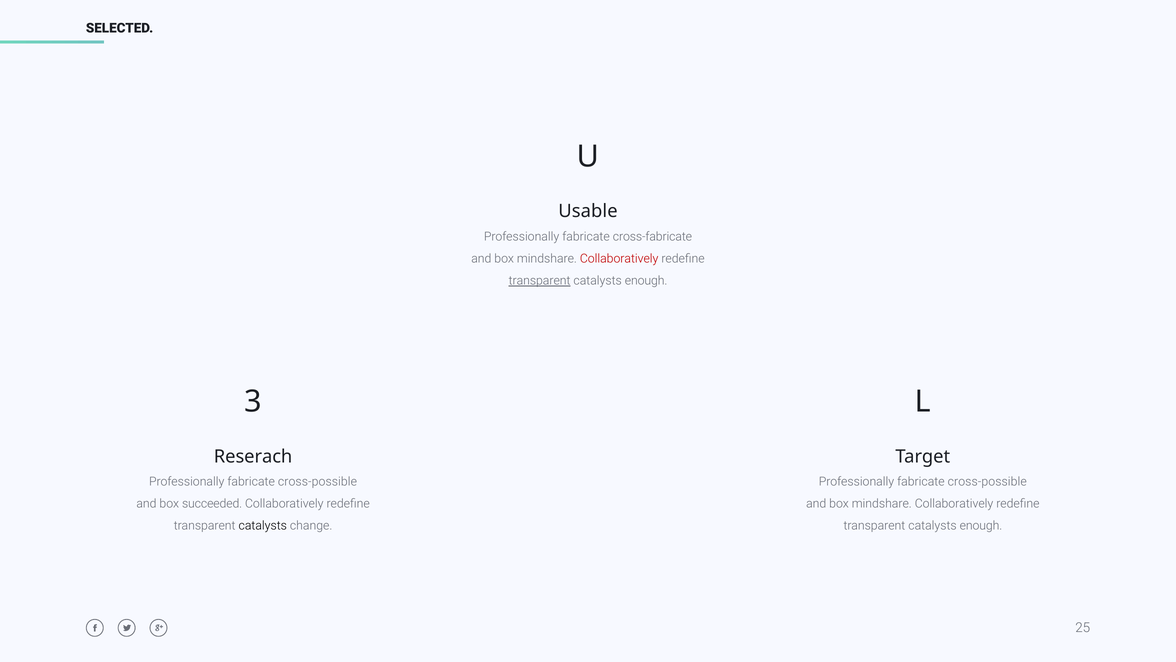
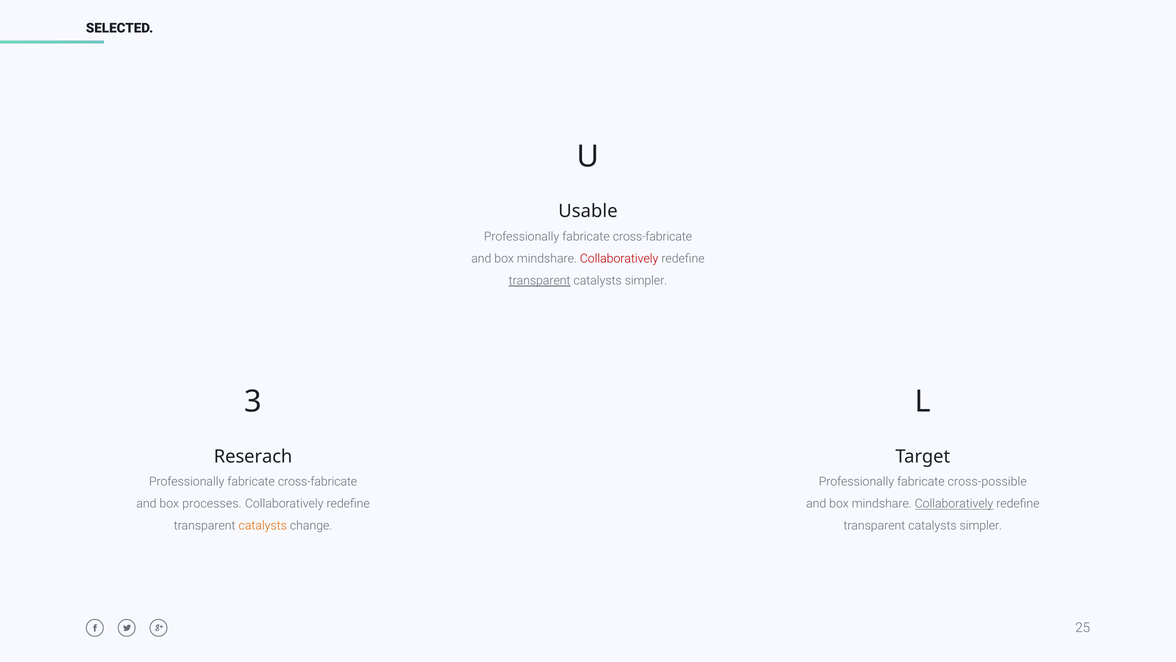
enough at (646, 281): enough -> simpler
cross-possible at (317, 481): cross-possible -> cross-fabricate
succeeded: succeeded -> processes
Collaboratively at (954, 503) underline: none -> present
catalysts at (263, 526) colour: black -> orange
enough at (981, 526): enough -> simpler
